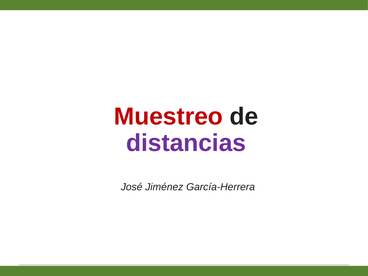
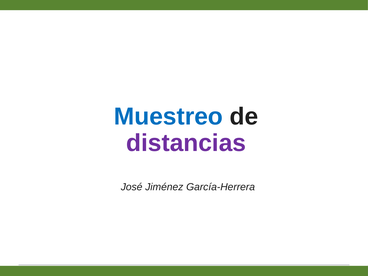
Muestreo colour: red -> blue
